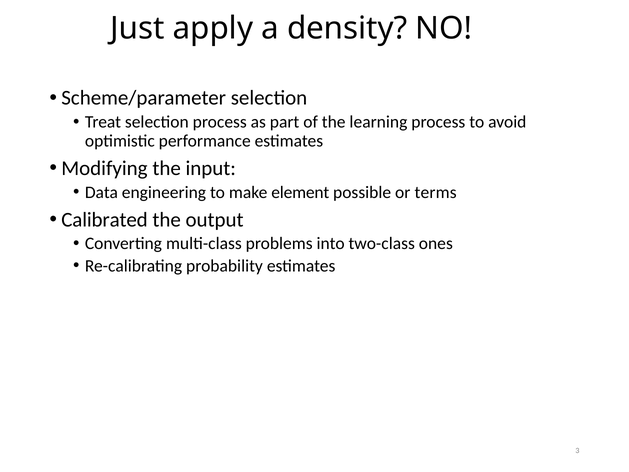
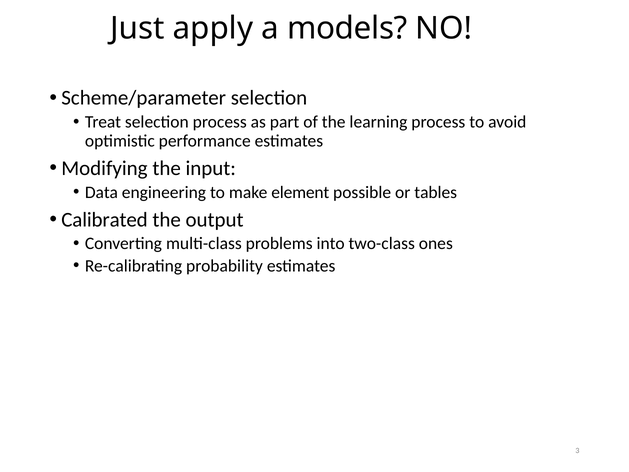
density: density -> models
terms: terms -> tables
